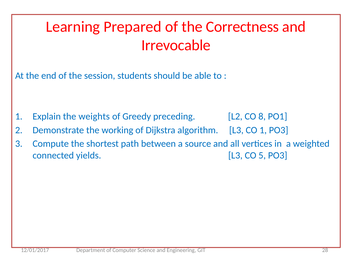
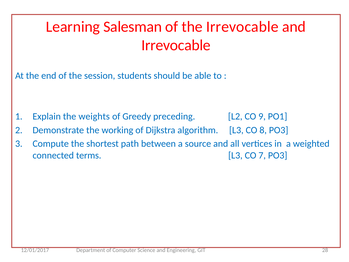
Prepared: Prepared -> Salesman
the Correctness: Correctness -> Irrevocable
8: 8 -> 9
CO 1: 1 -> 8
yields: yields -> terms
5: 5 -> 7
